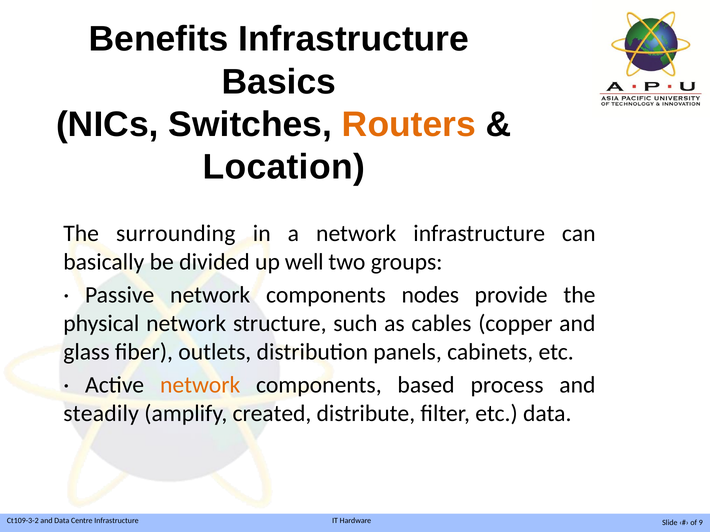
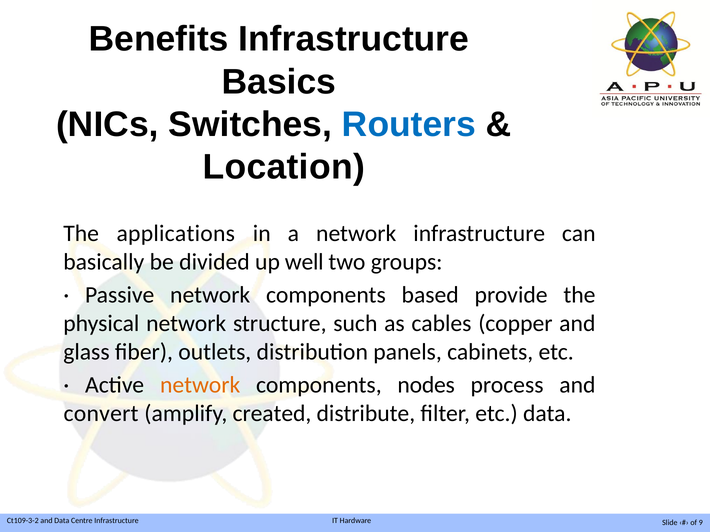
Routers colour: orange -> blue
surrounding: surrounding -> applications
nodes: nodes -> based
based: based -> nodes
steadily: steadily -> convert
